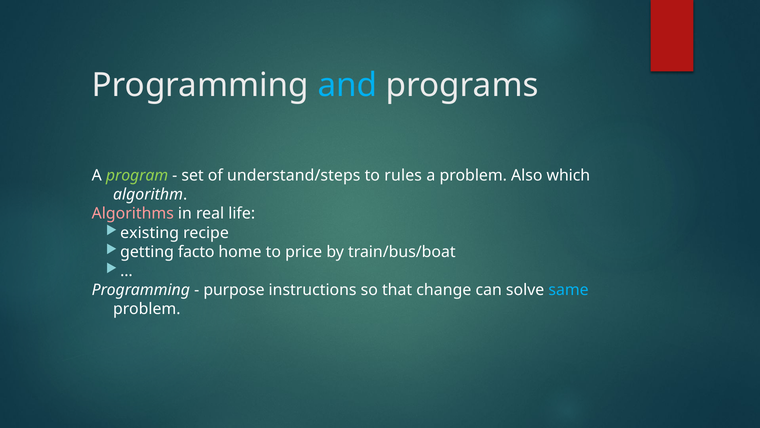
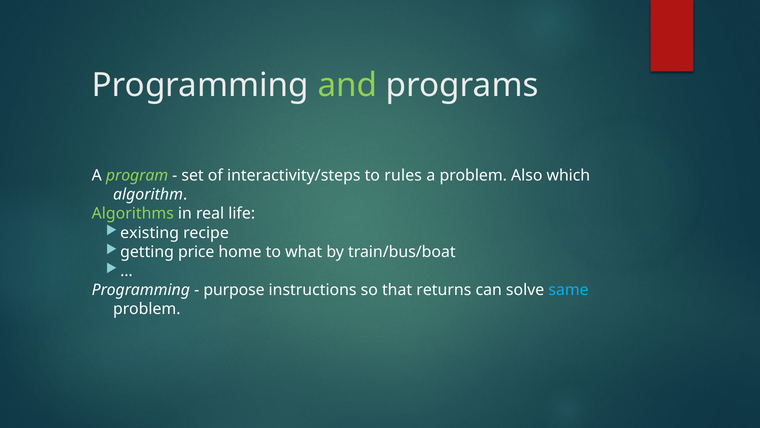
and colour: light blue -> light green
understand/steps: understand/steps -> interactivity/steps
Algorithms colour: pink -> light green
facto: facto -> price
price: price -> what
change: change -> returns
